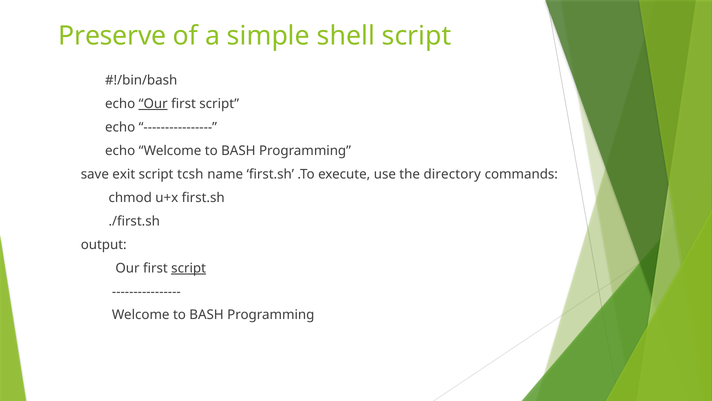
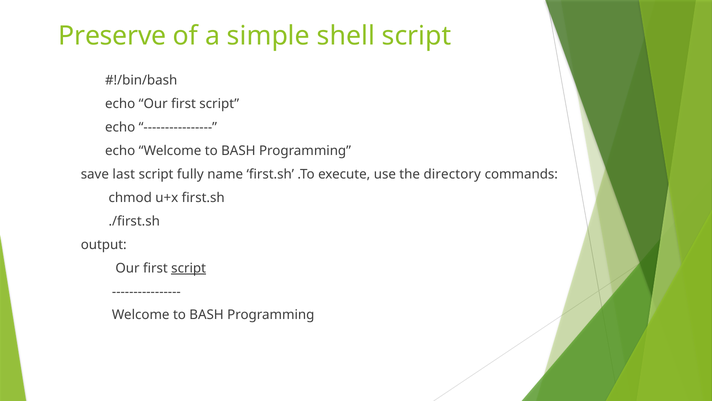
Our at (153, 104) underline: present -> none
exit: exit -> last
tcsh: tcsh -> fully
